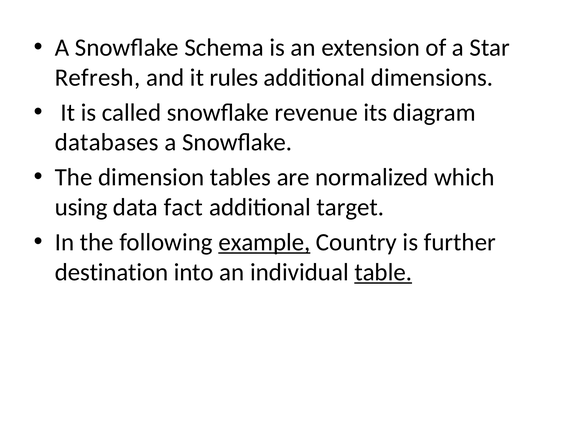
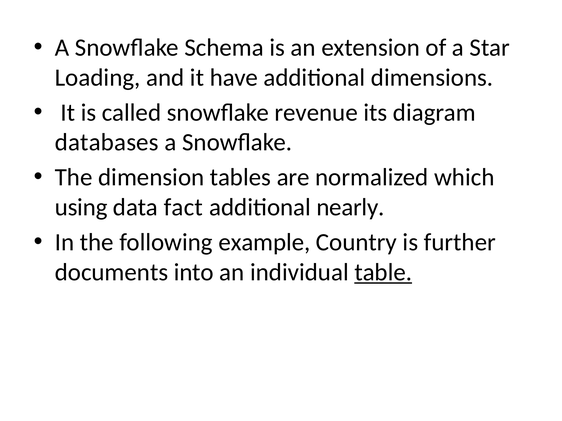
Refresh: Refresh -> Loading
rules: rules -> have
target: target -> nearly
example underline: present -> none
destination: destination -> documents
